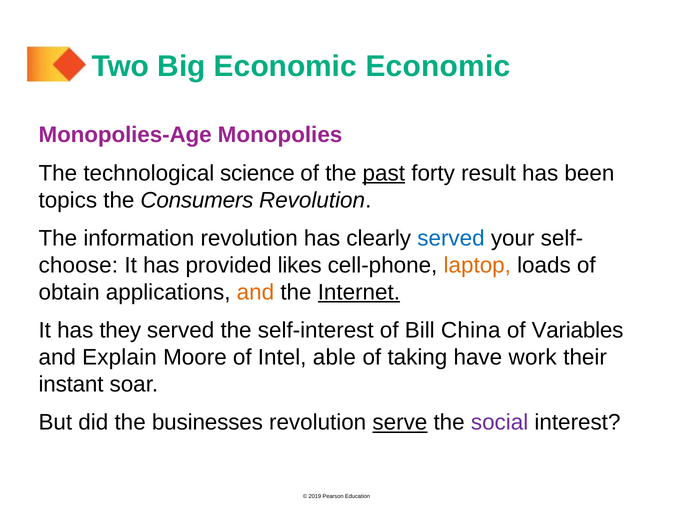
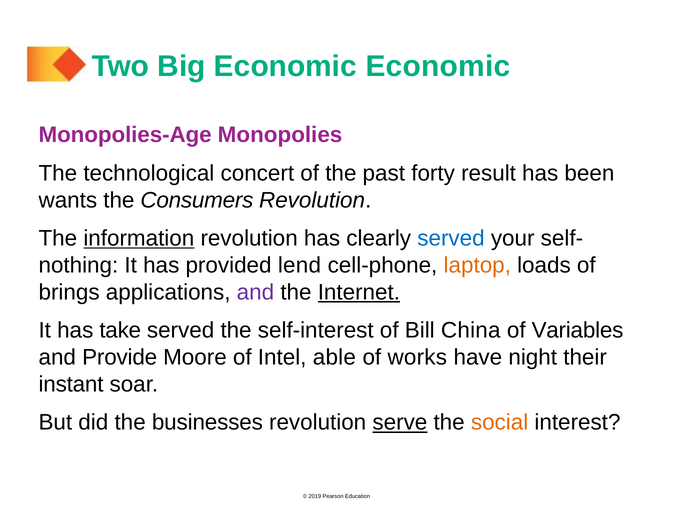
science: science -> concert
past underline: present -> none
topics: topics -> wants
information underline: none -> present
choose: choose -> nothing
likes: likes -> lend
obtain: obtain -> brings
and at (255, 292) colour: orange -> purple
they: they -> take
Explain: Explain -> Provide
taking: taking -> works
work: work -> night
social colour: purple -> orange
